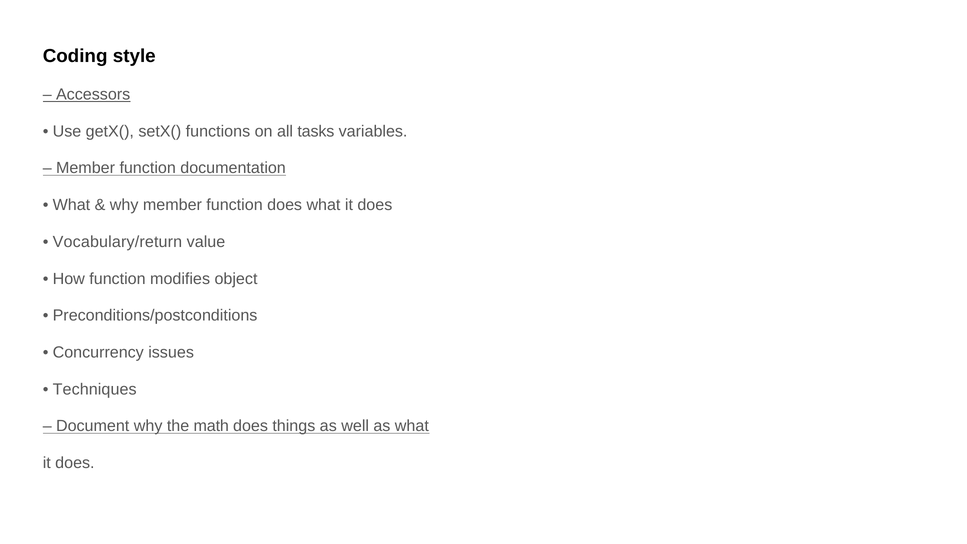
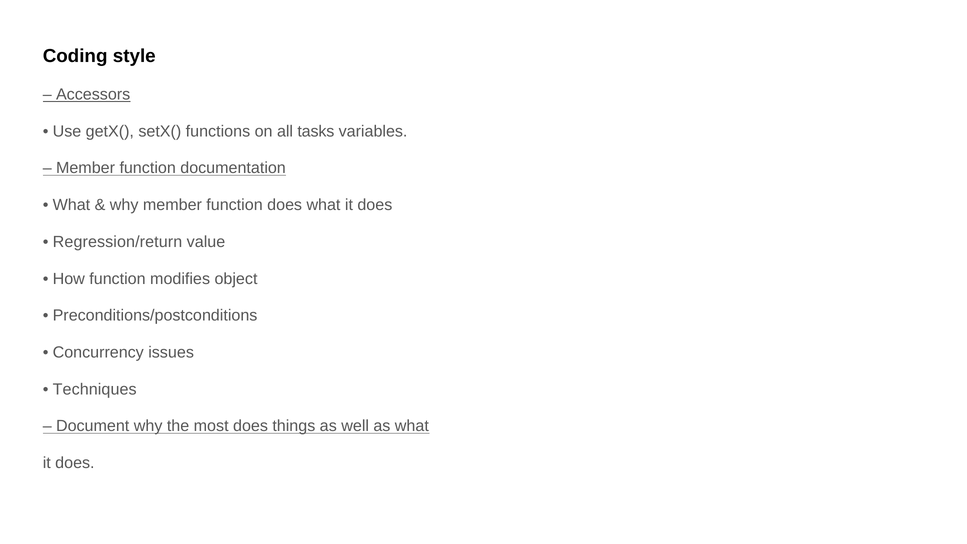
Vocabulary/return: Vocabulary/return -> Regression/return
math: math -> most
